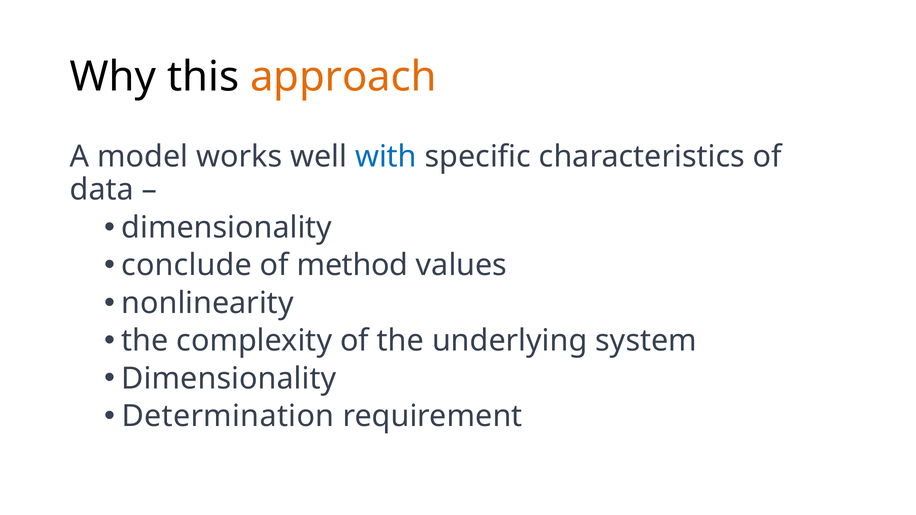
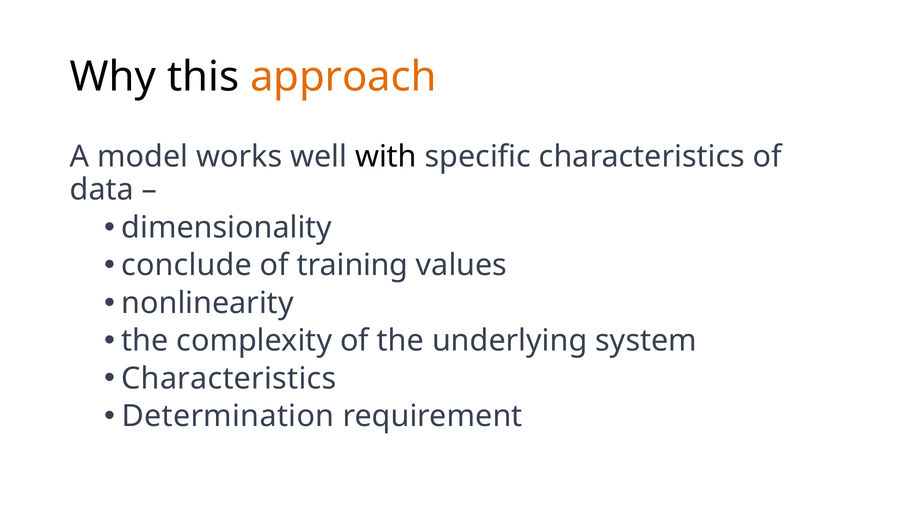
with colour: blue -> black
method: method -> training
Dimensionality at (229, 379): Dimensionality -> Characteristics
